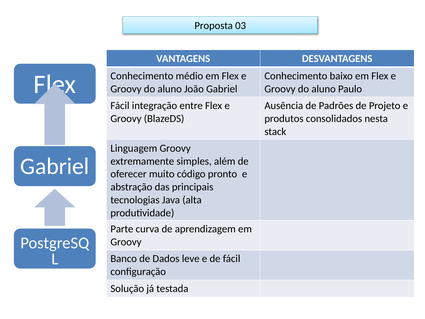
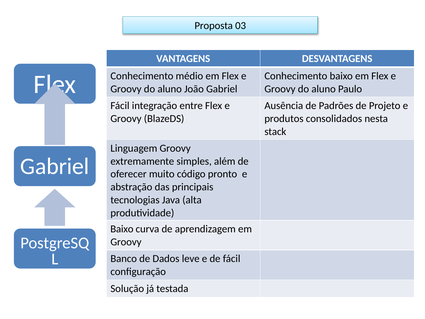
Parte at (122, 229): Parte -> Baixo
